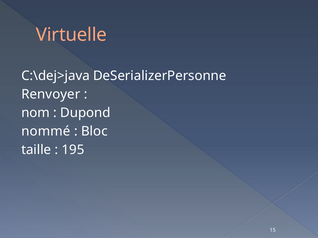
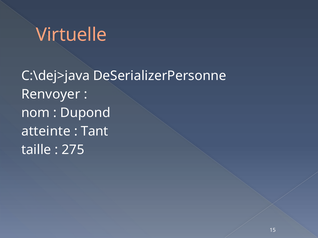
nommé: nommé -> atteinte
Bloc: Bloc -> Tant
195: 195 -> 275
